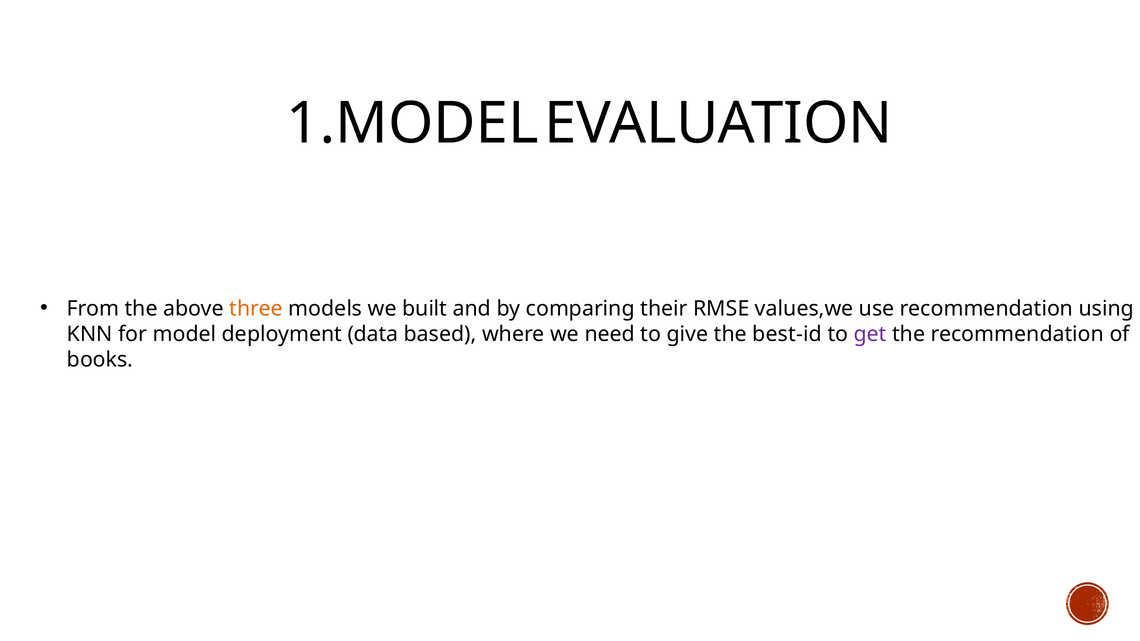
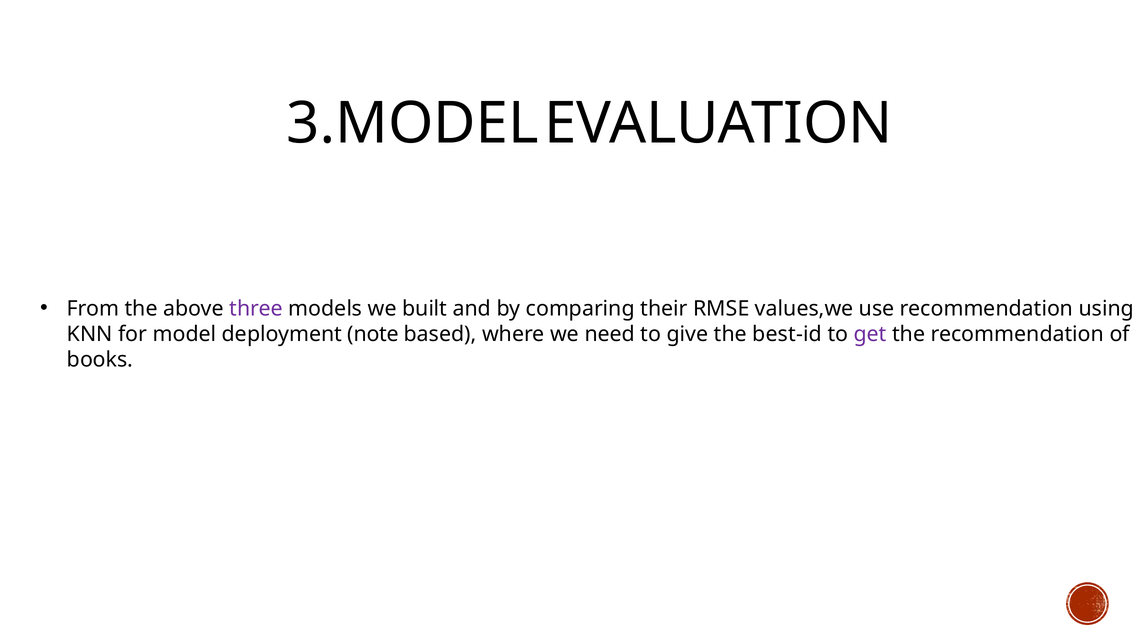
1.MODEL: 1.MODEL -> 3.MODEL
three colour: orange -> purple
data: data -> note
